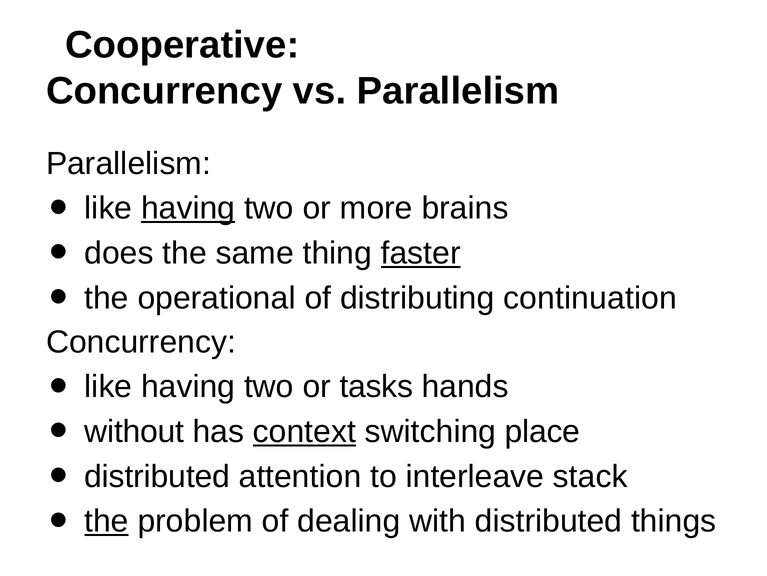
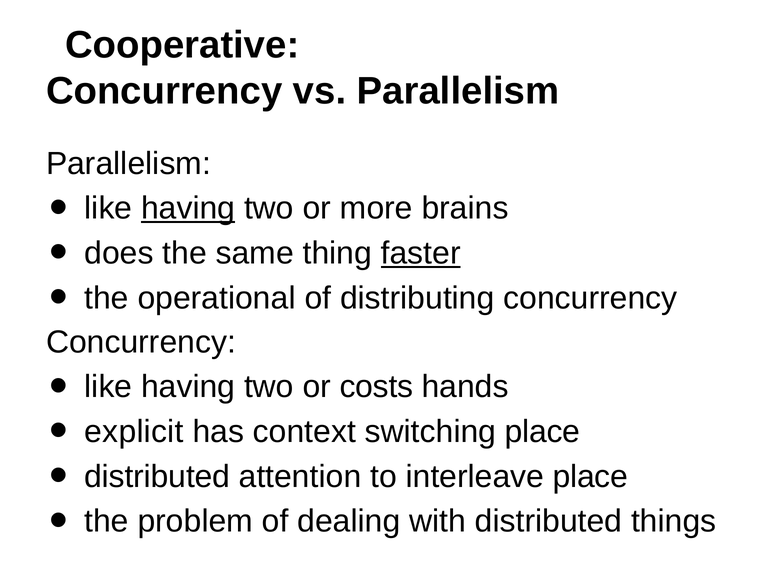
distributing continuation: continuation -> concurrency
tasks: tasks -> costs
without: without -> explicit
context underline: present -> none
interleave stack: stack -> place
the at (107, 521) underline: present -> none
